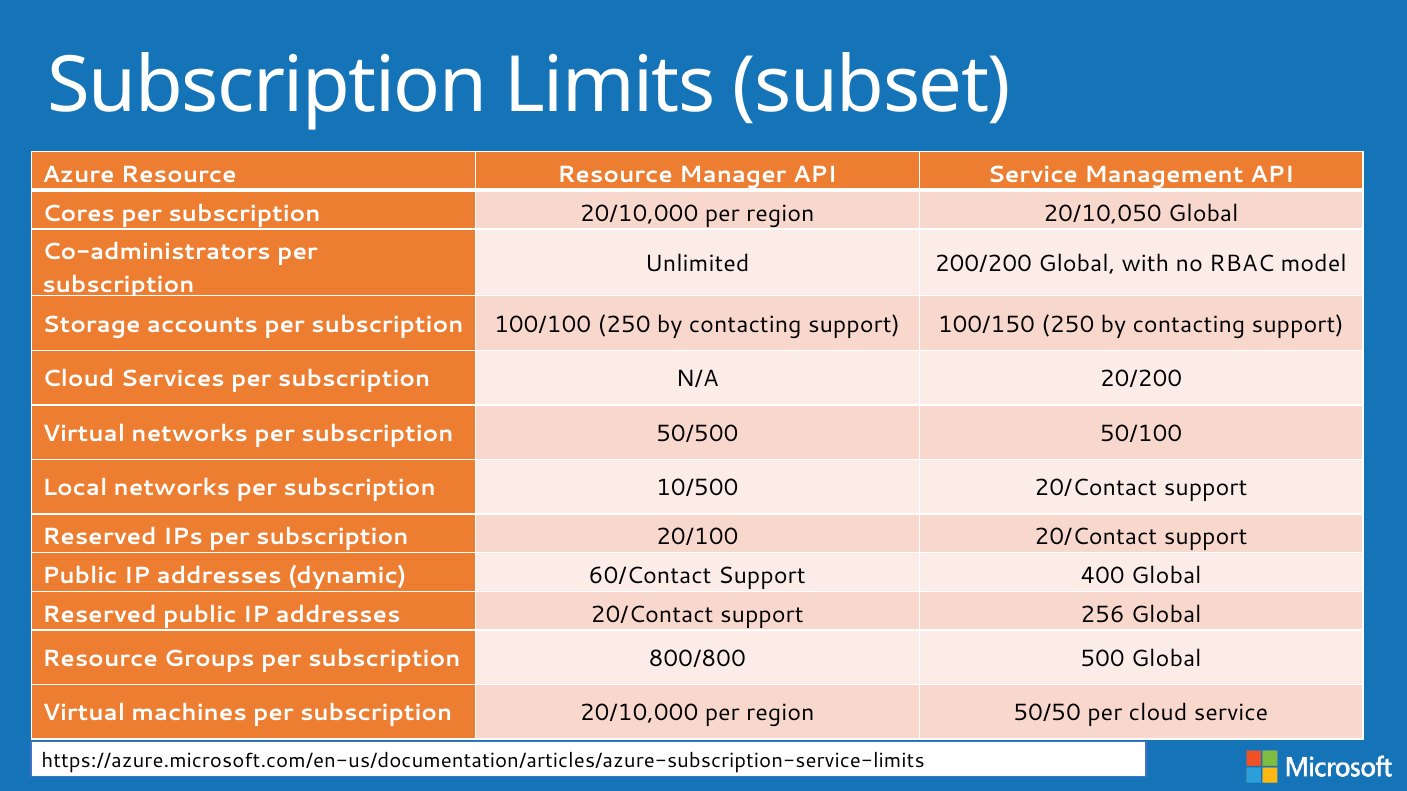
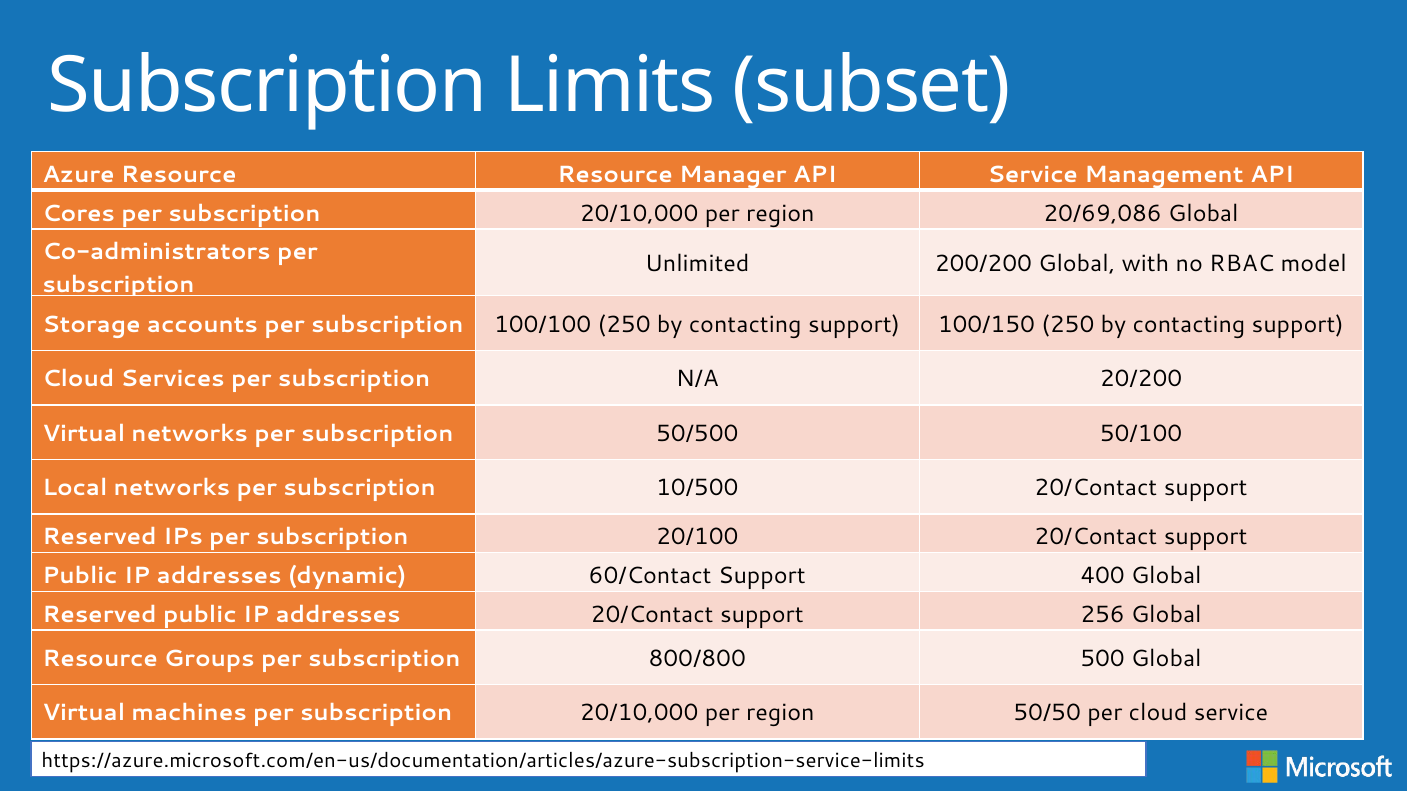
20/10,050: 20/10,050 -> 20/69,086
